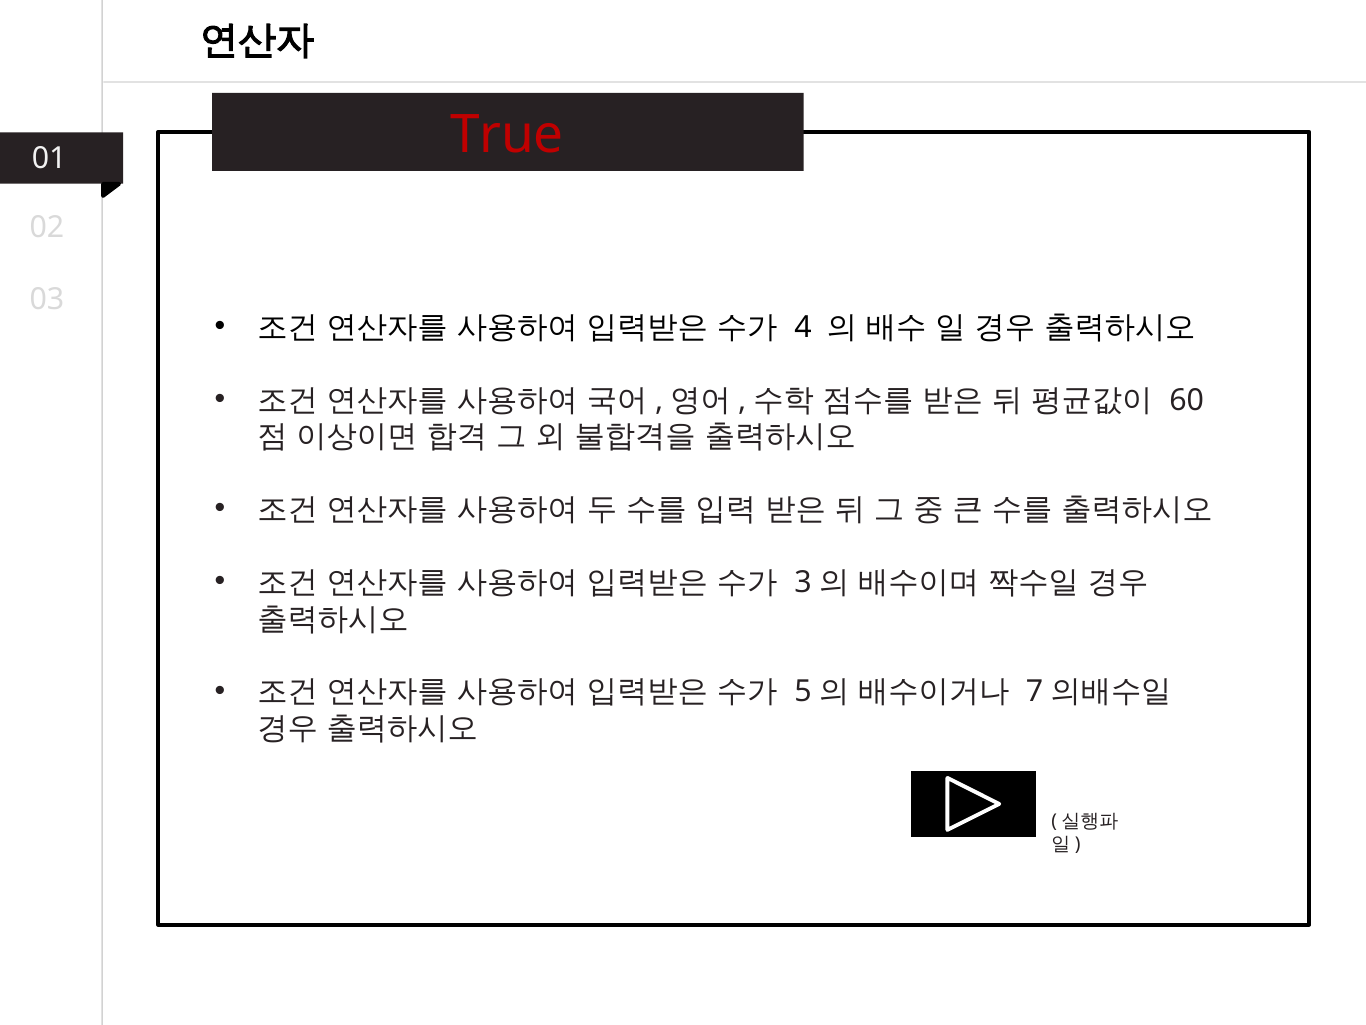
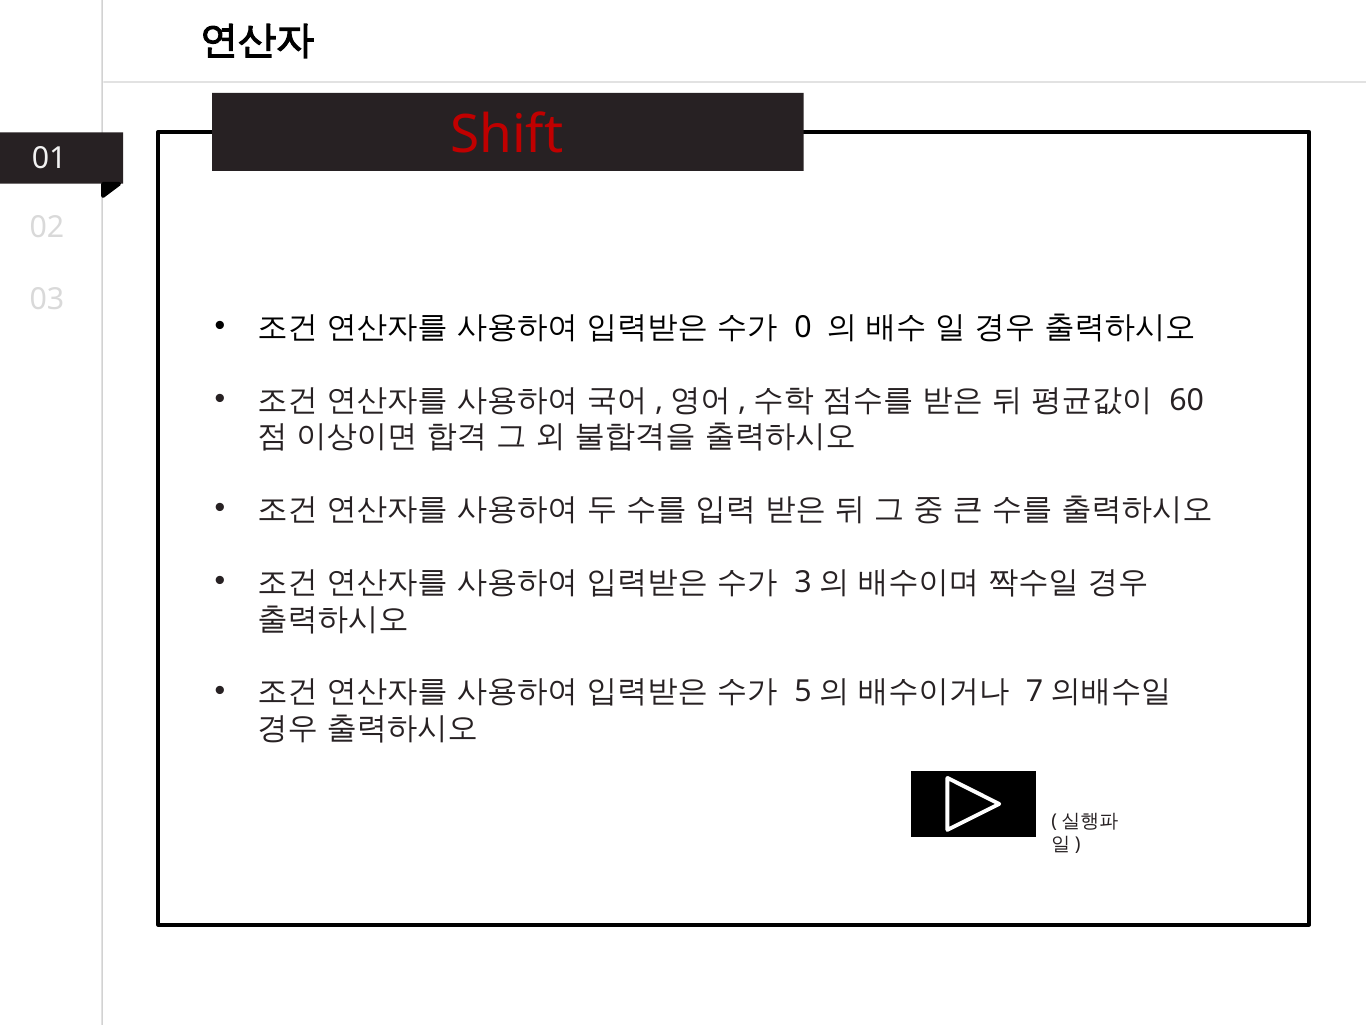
True: True -> Shift
4: 4 -> 0
